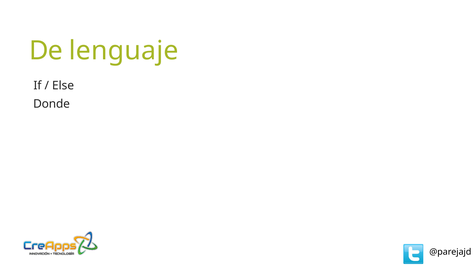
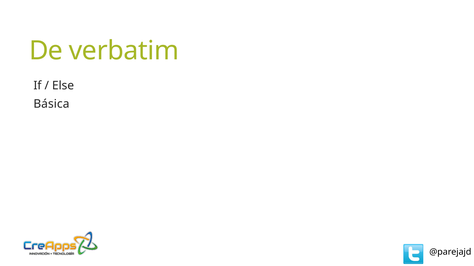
lenguaje: lenguaje -> verbatim
Donde: Donde -> Básica
